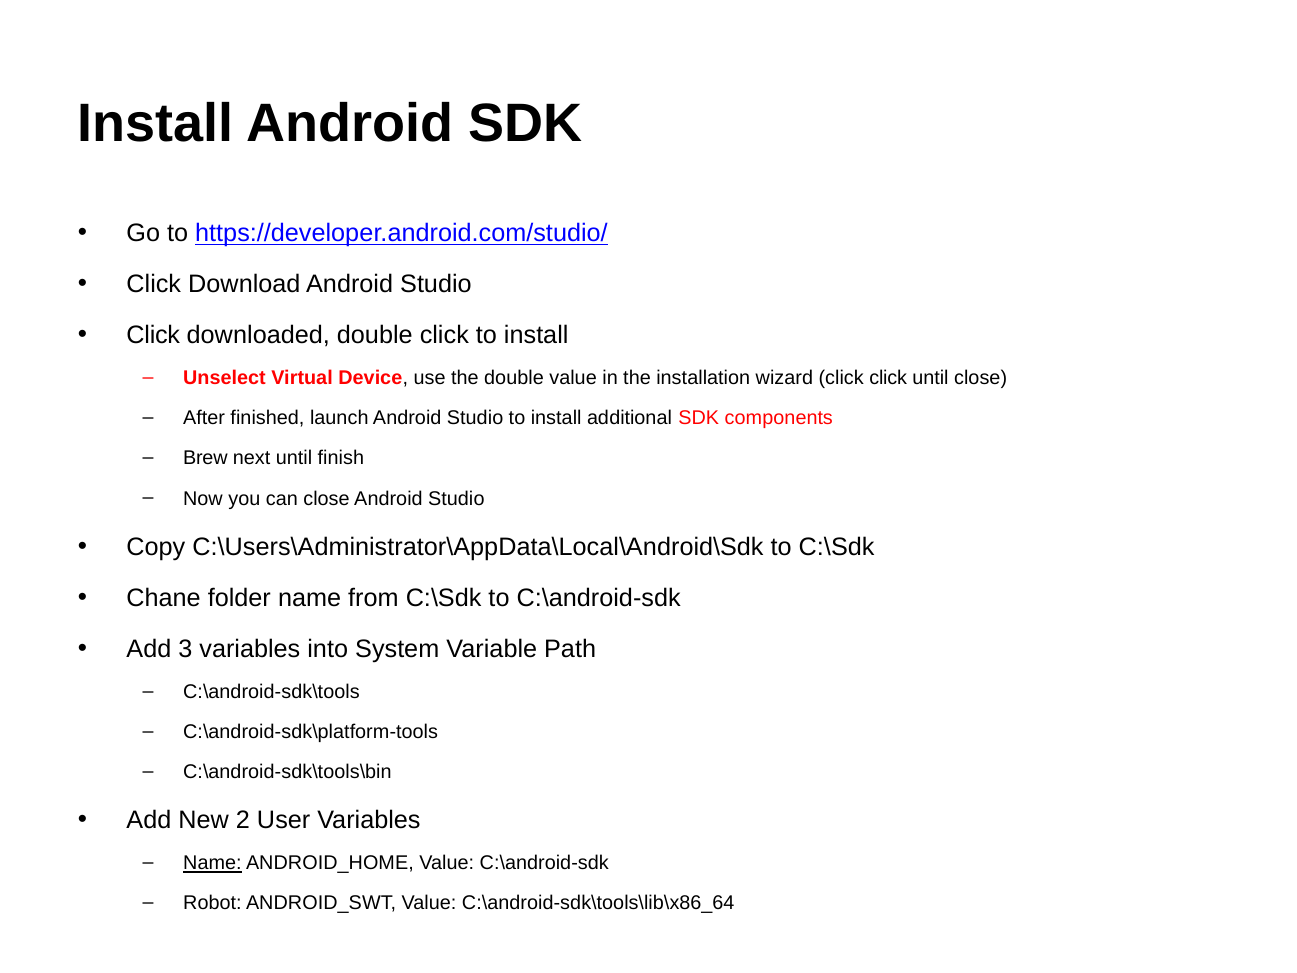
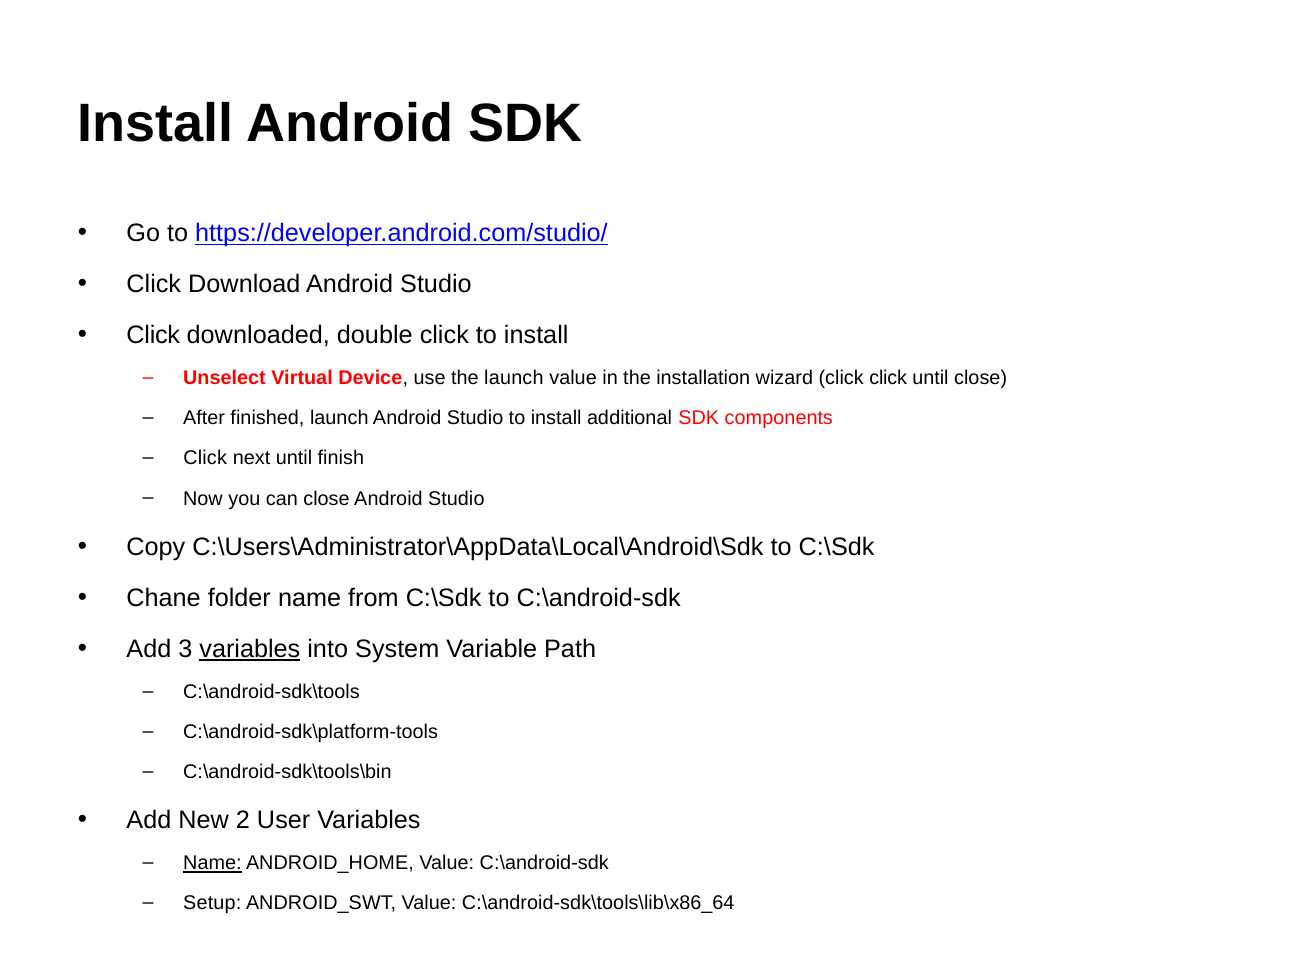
the double: double -> launch
Brew at (205, 458): Brew -> Click
variables at (250, 649) underline: none -> present
Robot: Robot -> Setup
